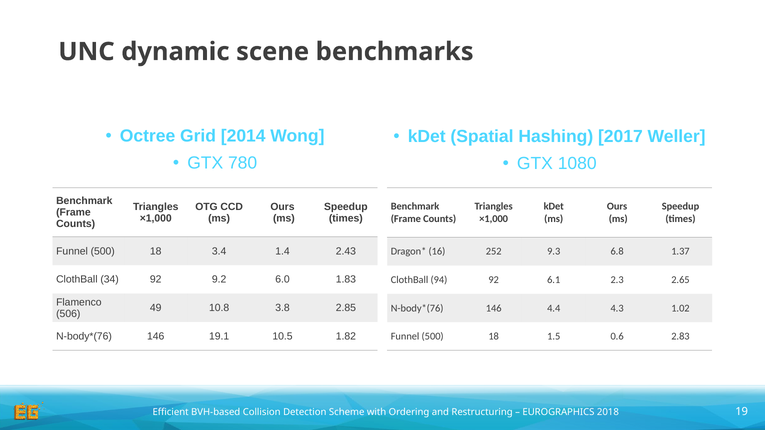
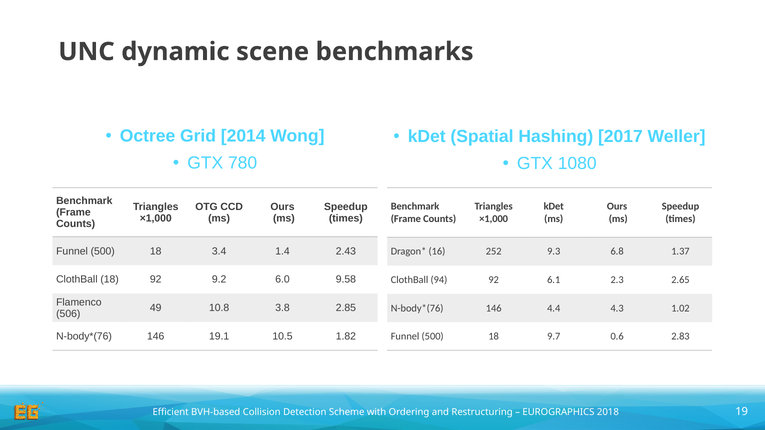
ClothBall 34: 34 -> 18
1.83: 1.83 -> 9.58
1.5: 1.5 -> 9.7
